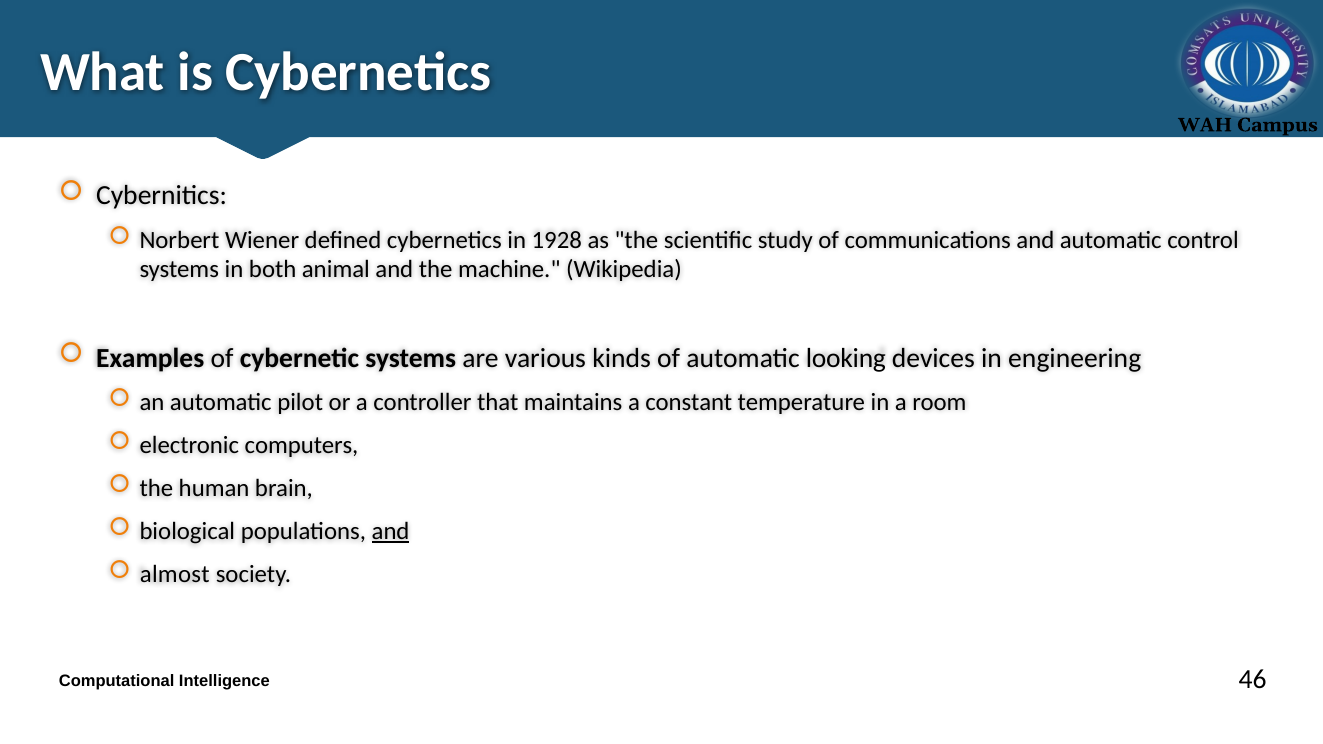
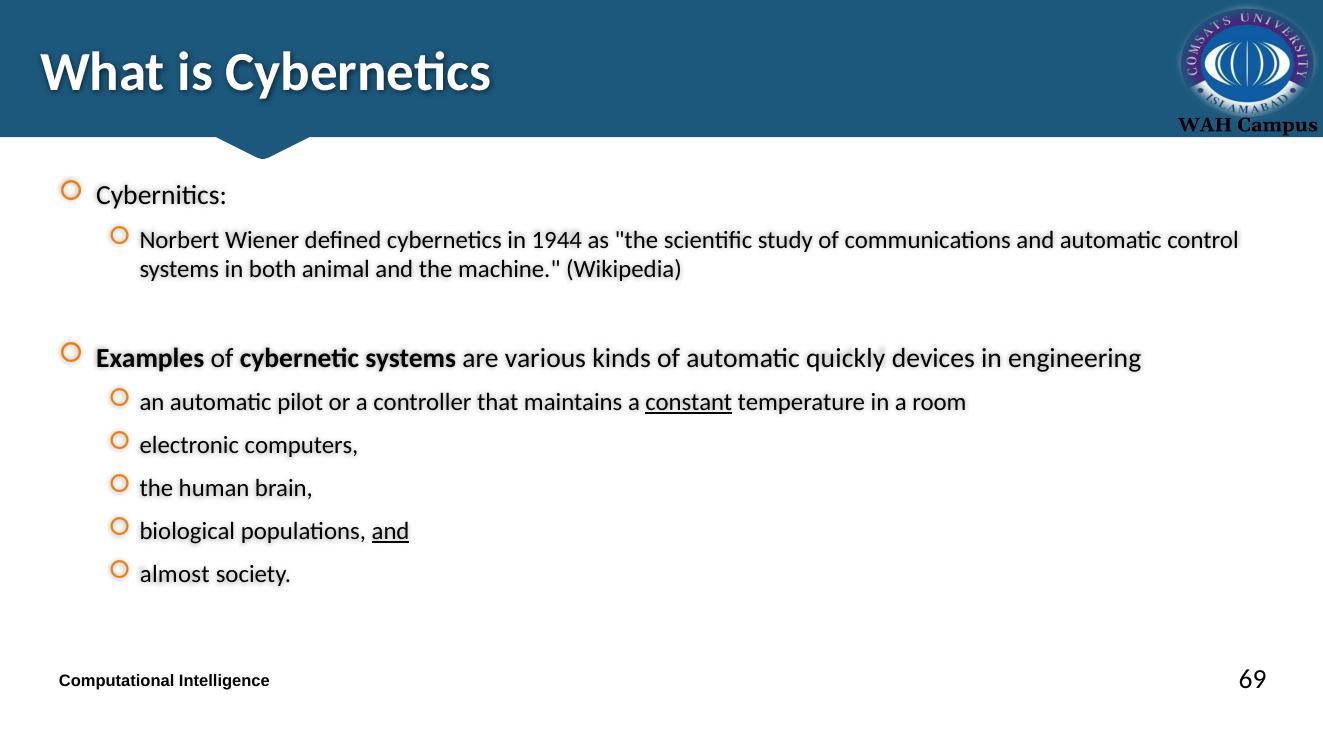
1928: 1928 -> 1944
looking: looking -> quickly
constant underline: none -> present
46: 46 -> 69
